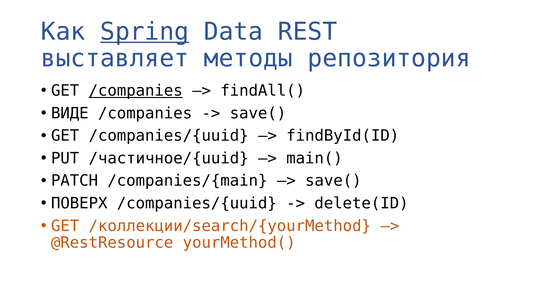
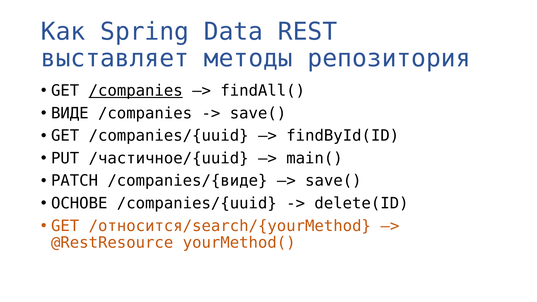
Spring underline: present -> none
/companies/{main: /companies/{main -> /companies/{виде
ПОВЕРХ: ПОВЕРХ -> ОСНОВЕ
/коллекции/search/{yourMethod: /коллекции/search/{yourMethod -> /относится/search/{yourMethod
